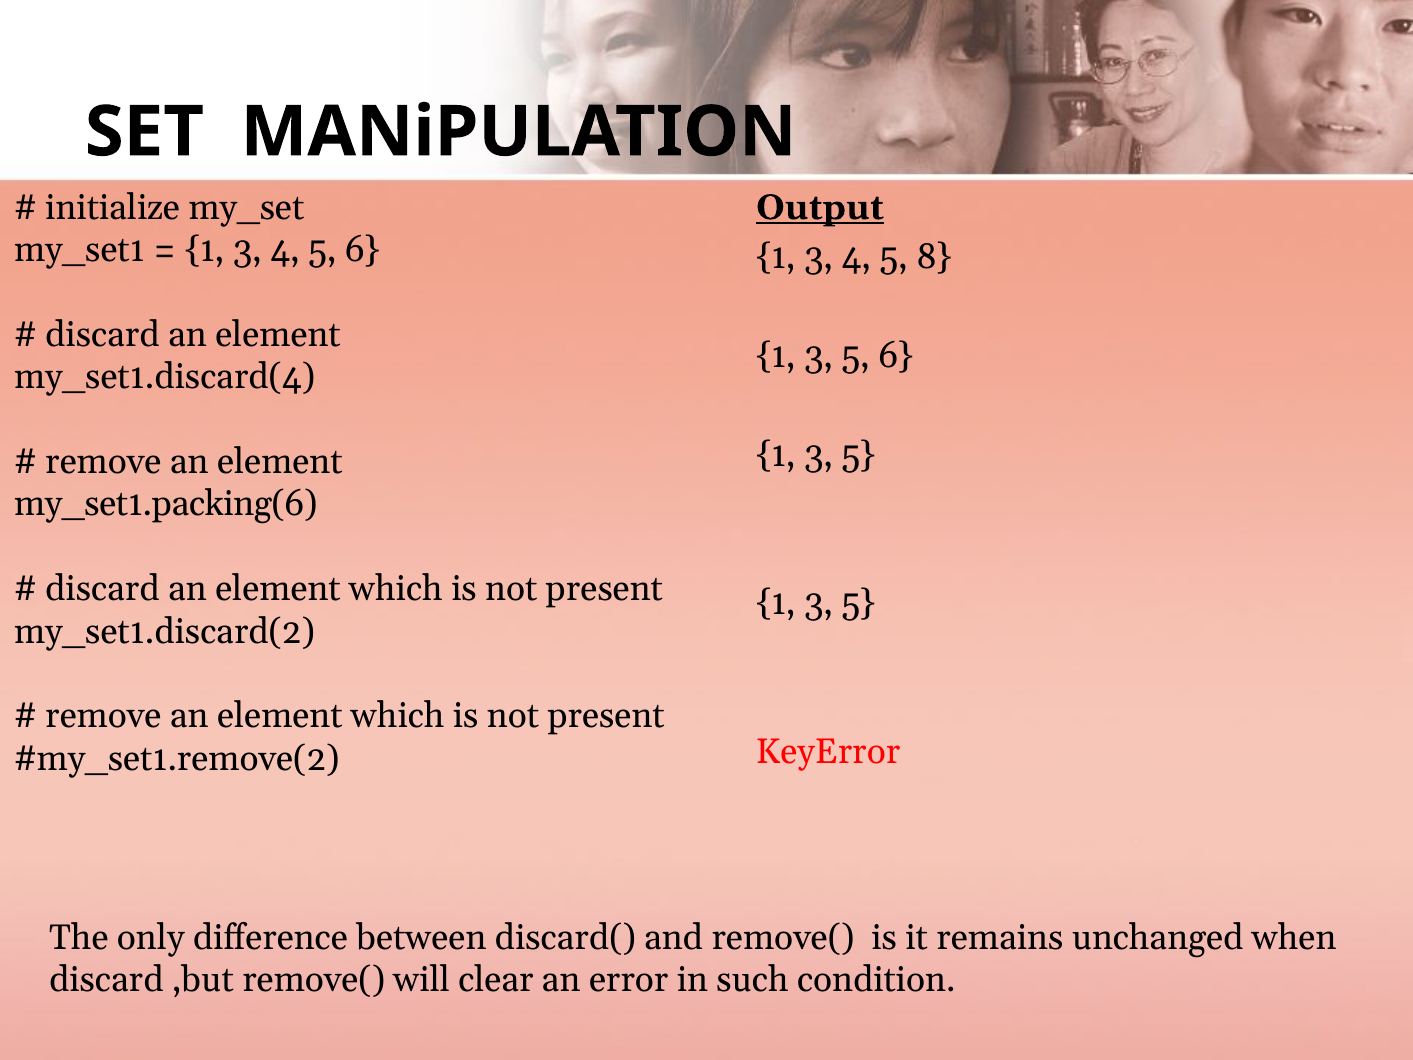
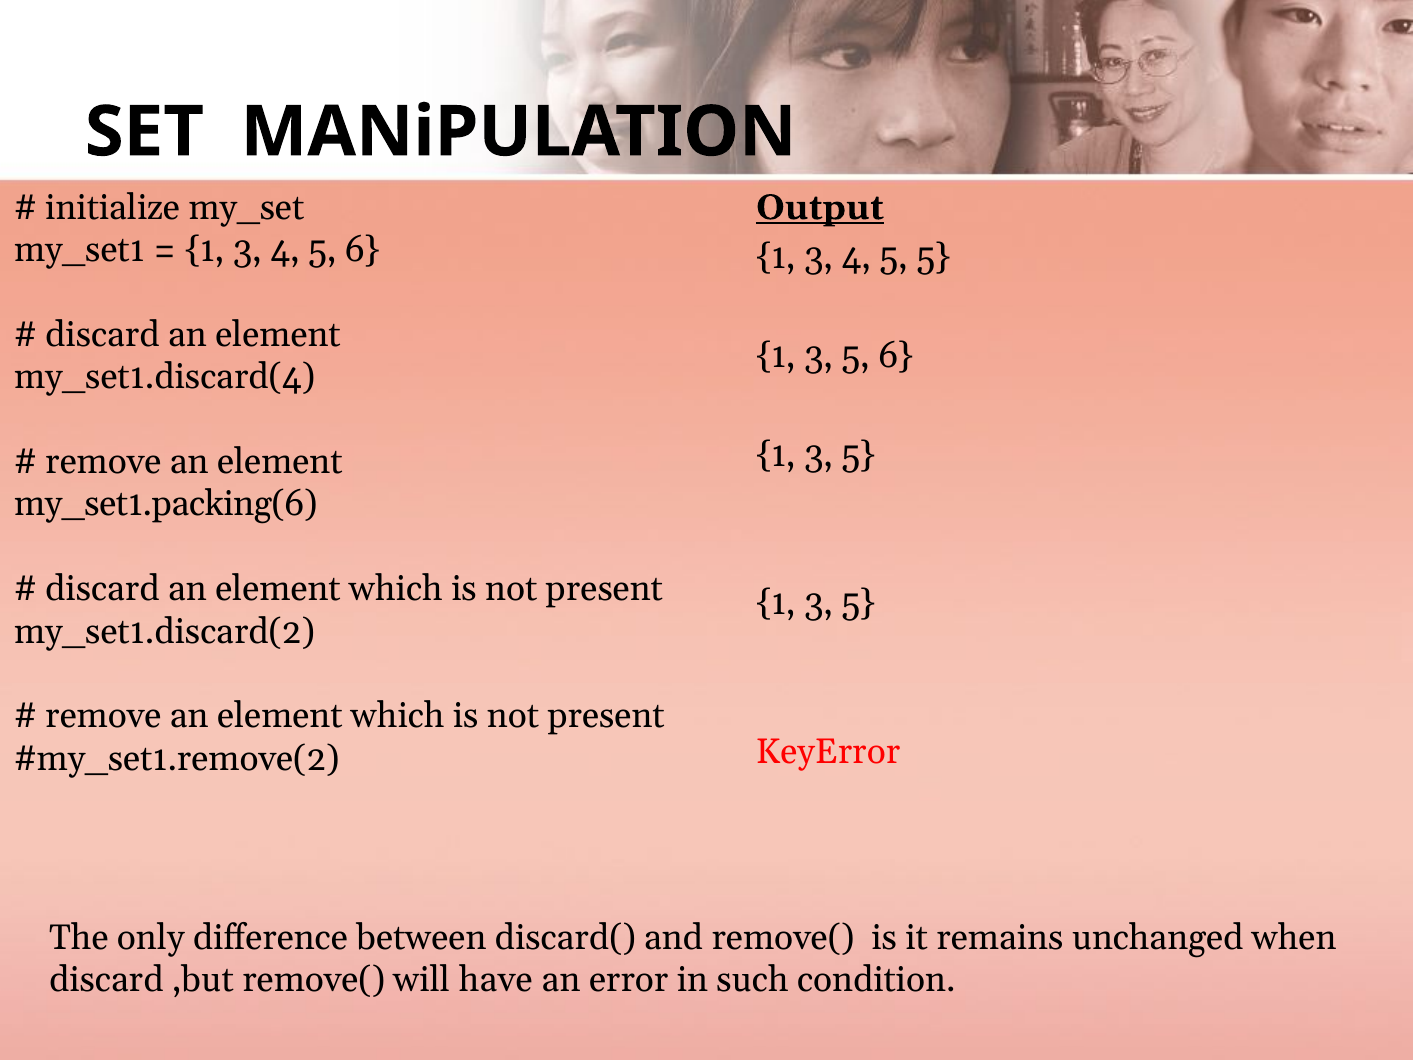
5 8: 8 -> 5
clear: clear -> have
